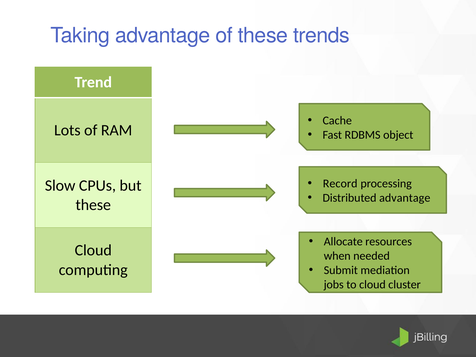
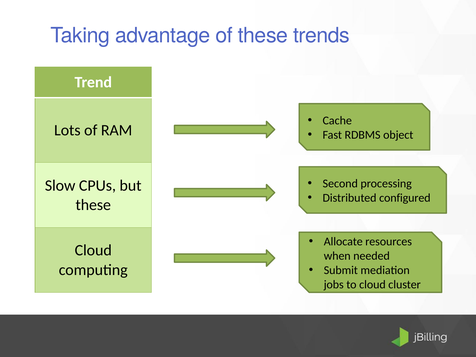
Record: Record -> Second
Distributed advantage: advantage -> configured
